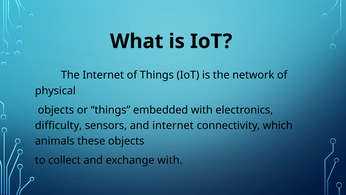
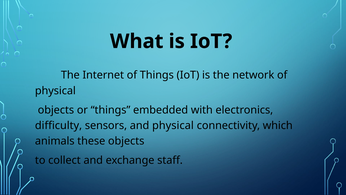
and internet: internet -> physical
exchange with: with -> staff
